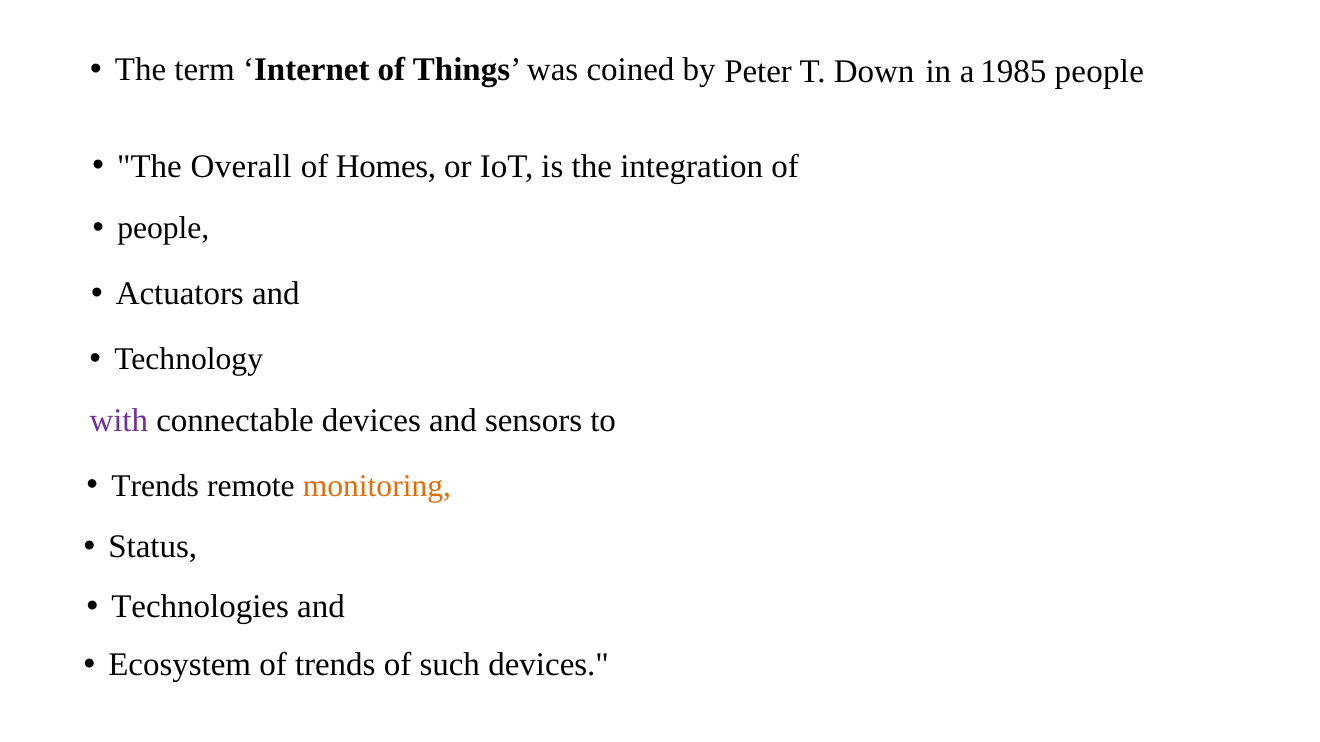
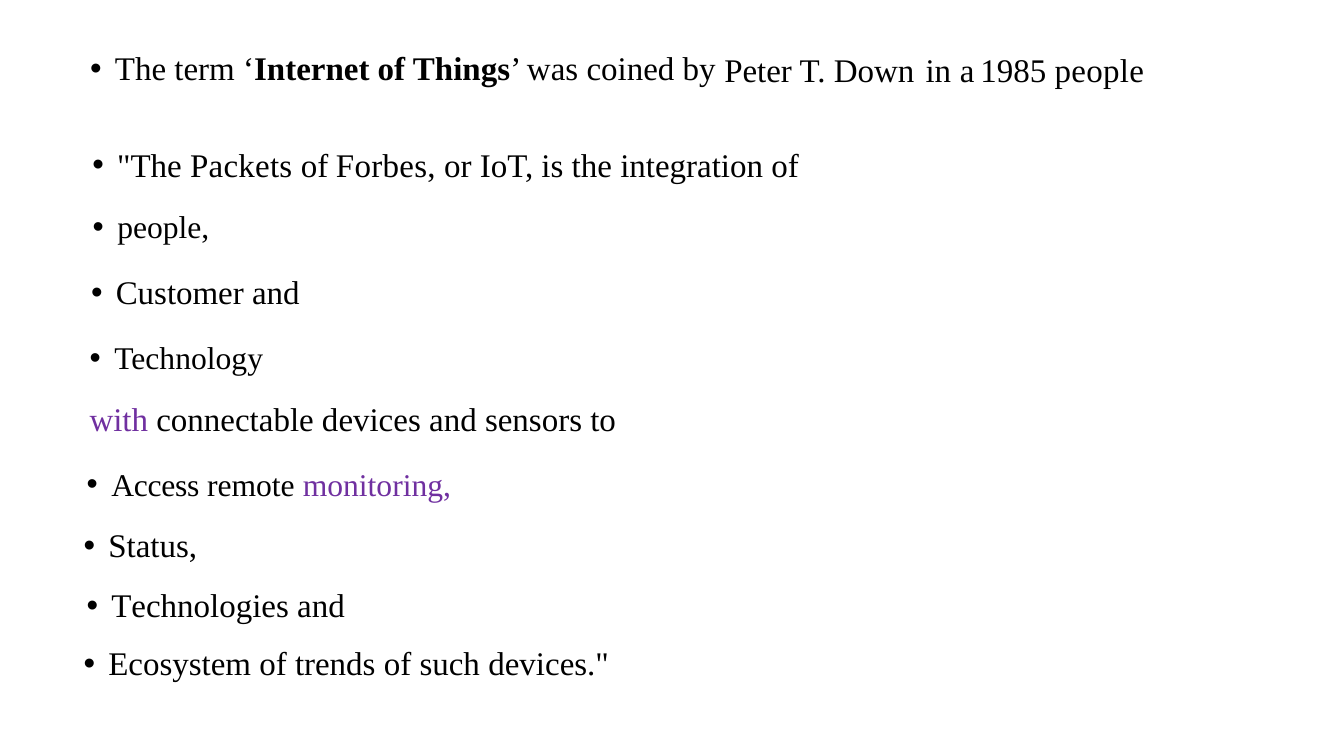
Overall: Overall -> Packets
Homes: Homes -> Forbes
Actuators: Actuators -> Customer
Trends at (155, 486): Trends -> Access
monitoring colour: orange -> purple
